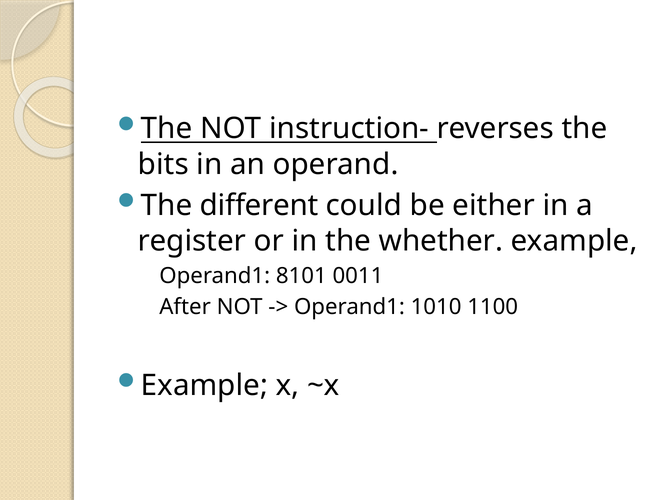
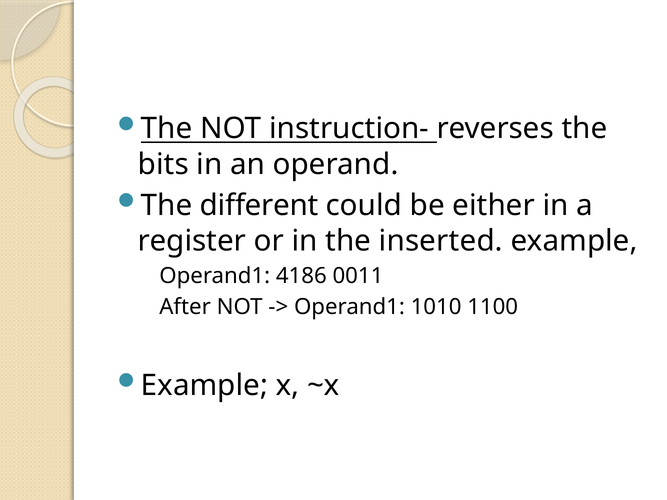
whether: whether -> inserted
8101: 8101 -> 4186
